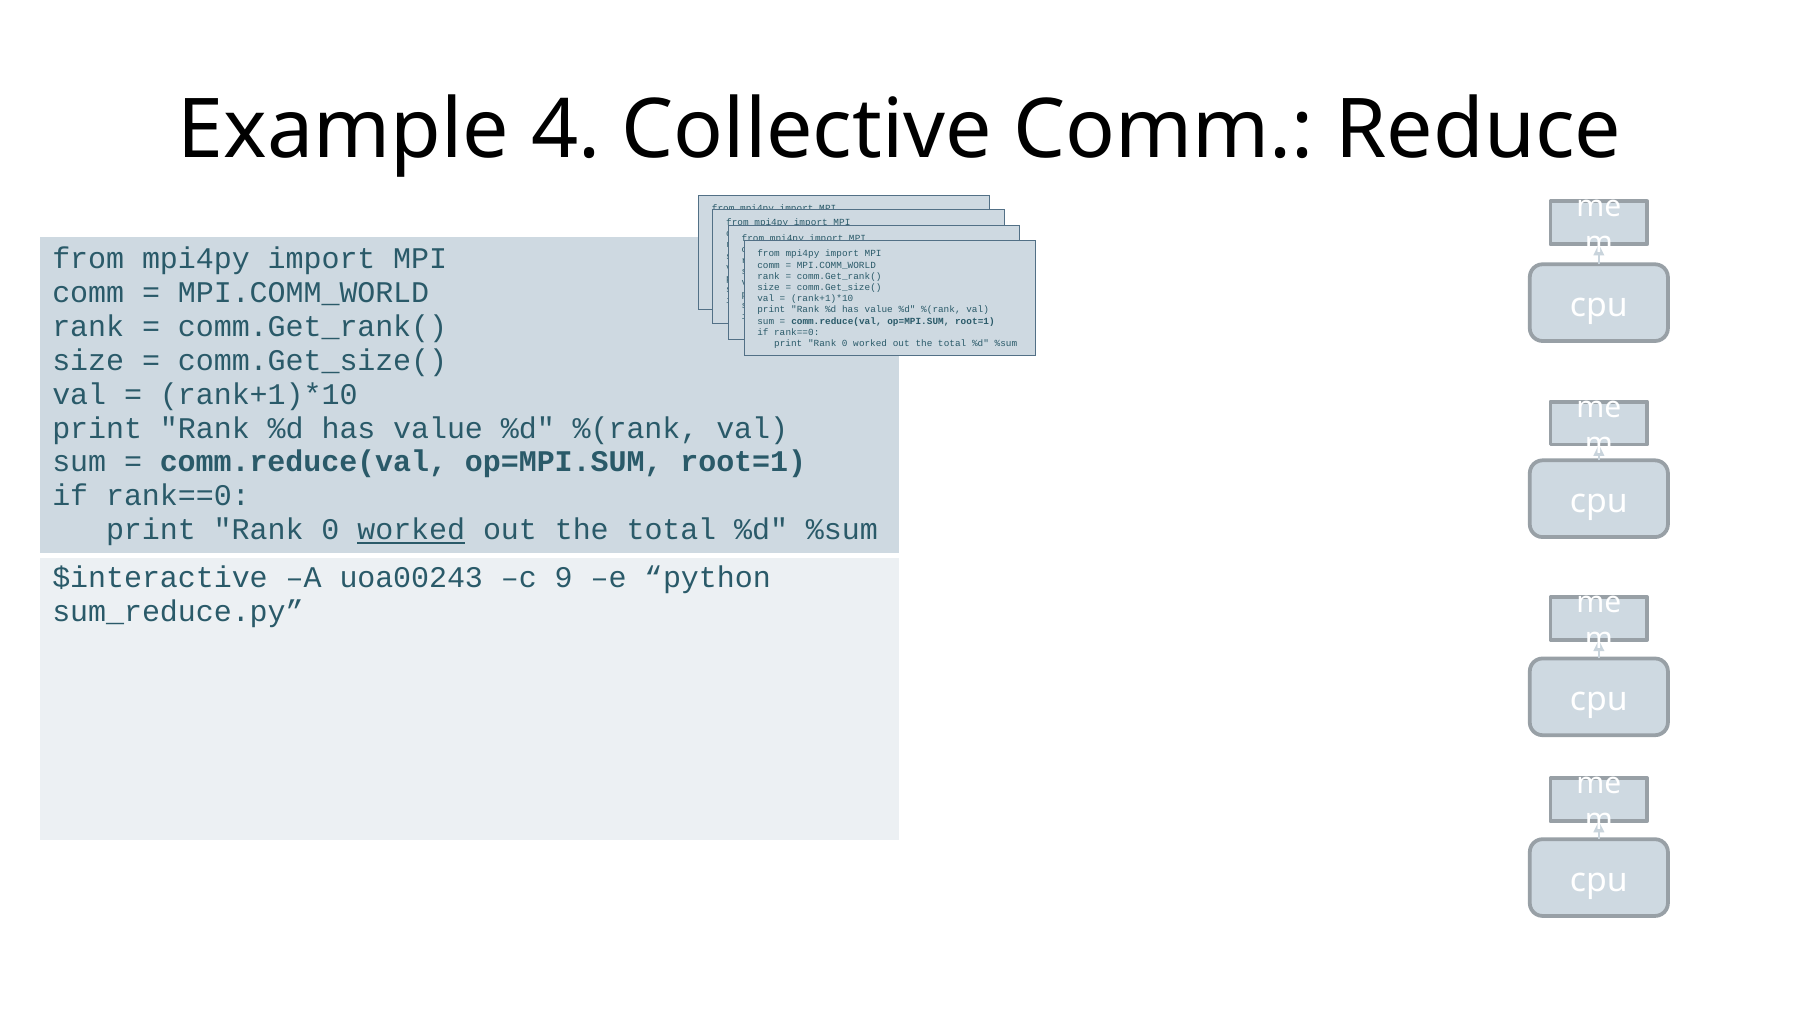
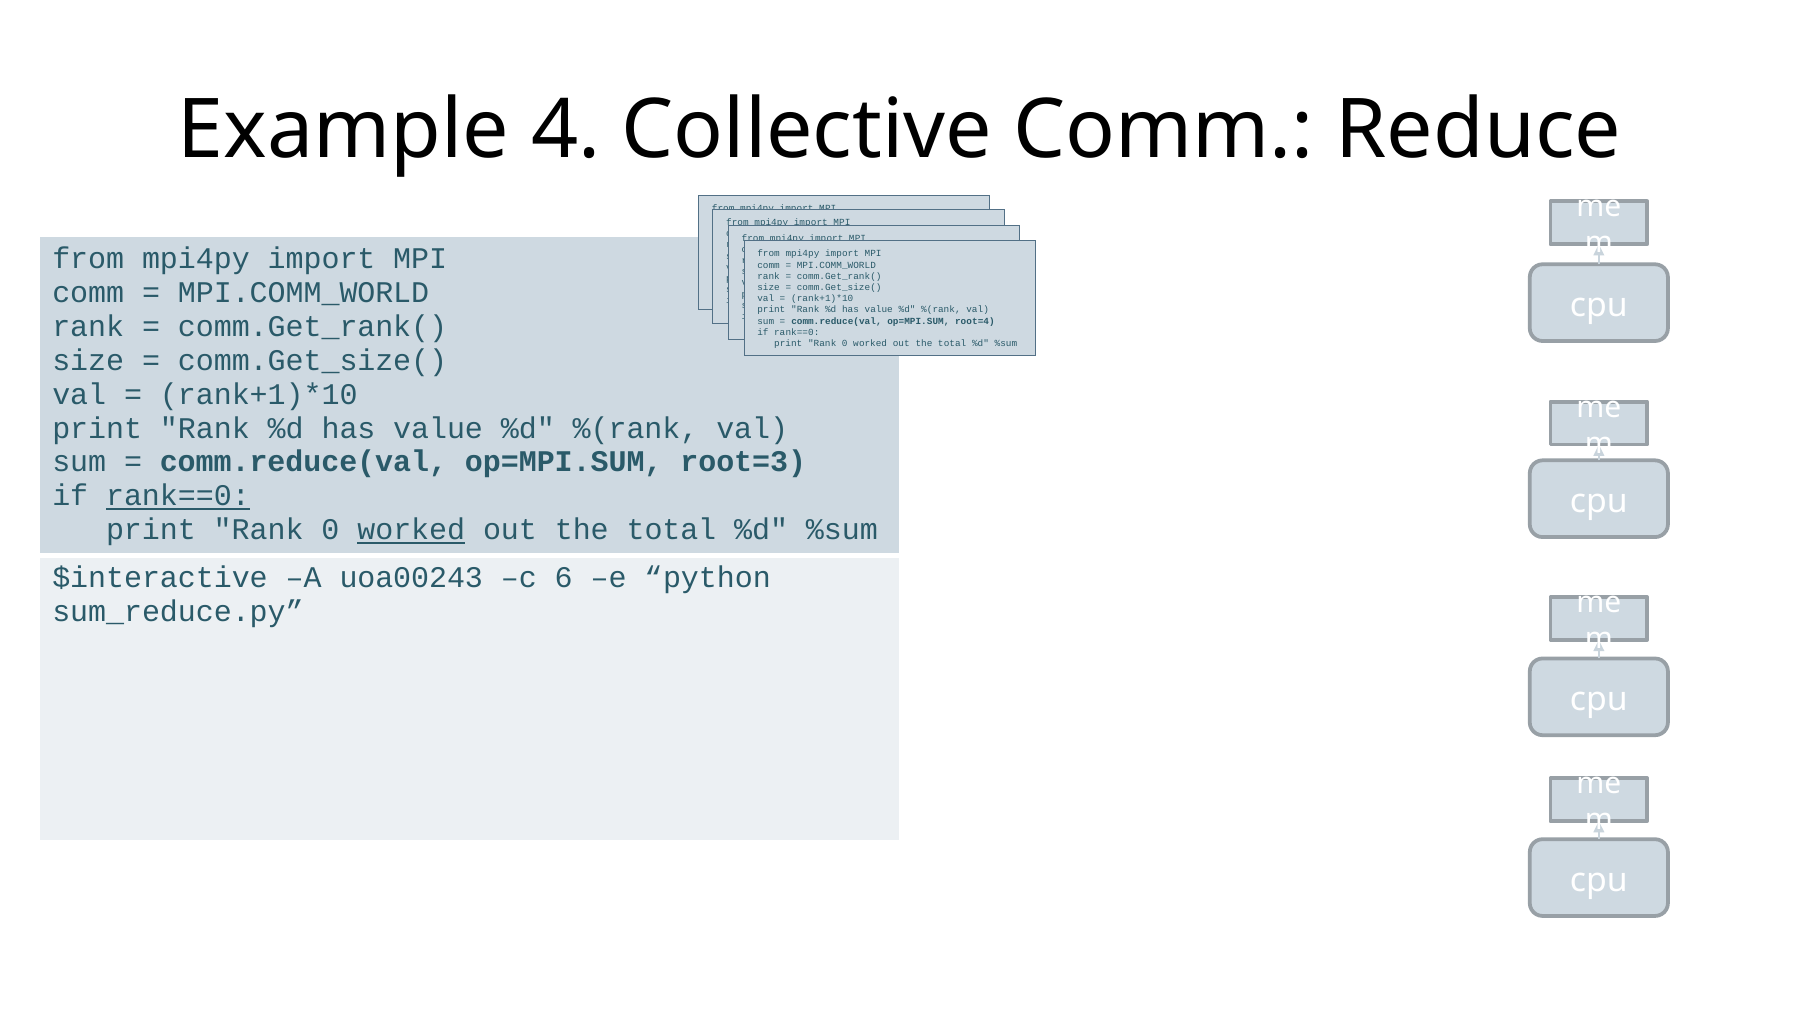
root=1 at (975, 321): root=1 -> root=4
root=1 at (743, 462): root=1 -> root=3
rank==0 at (178, 496) underline: none -> present
9: 9 -> 6
